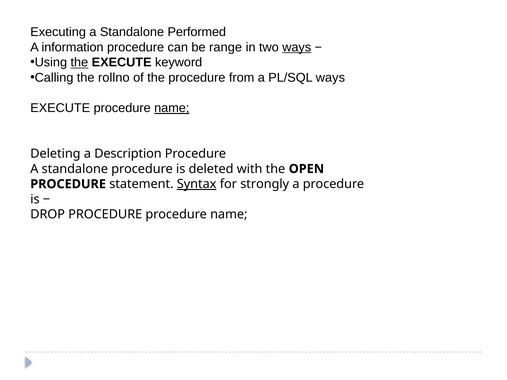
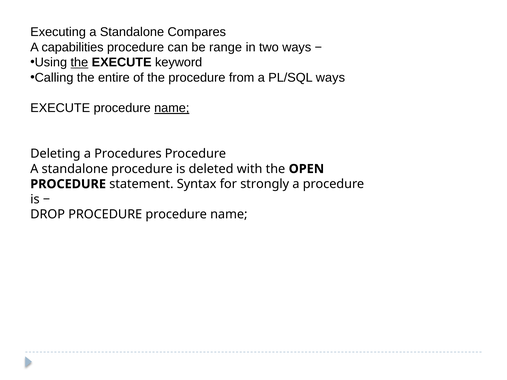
Performed: Performed -> Compares
information: information -> capabilities
ways at (297, 47) underline: present -> none
rollno: rollno -> entire
Description: Description -> Procedures
Syntax underline: present -> none
